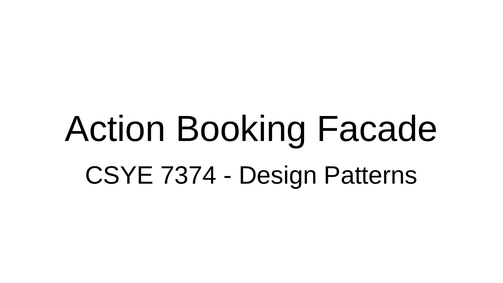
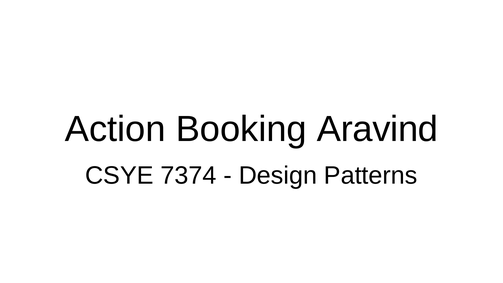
Facade: Facade -> Aravind
